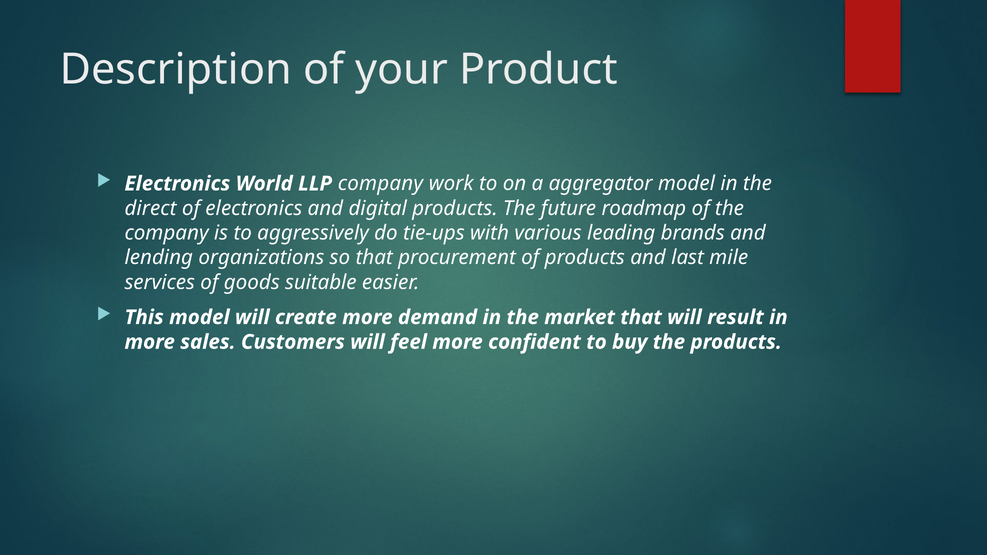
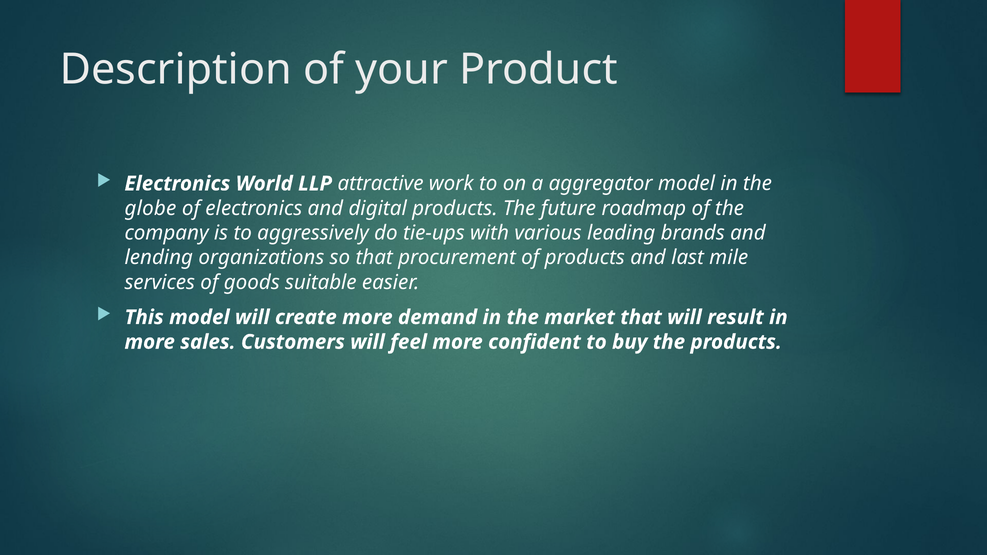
LLP company: company -> attractive
direct: direct -> globe
